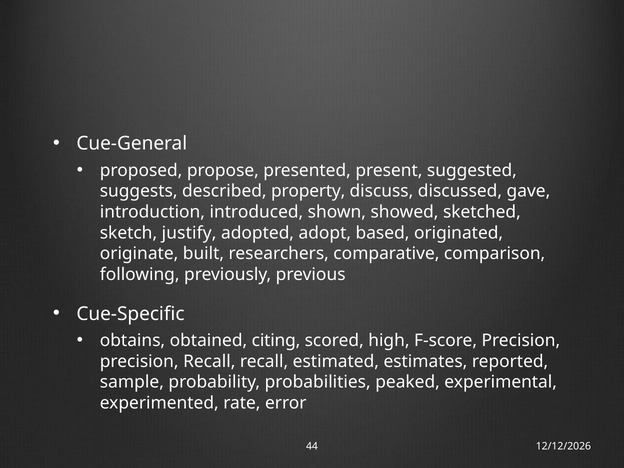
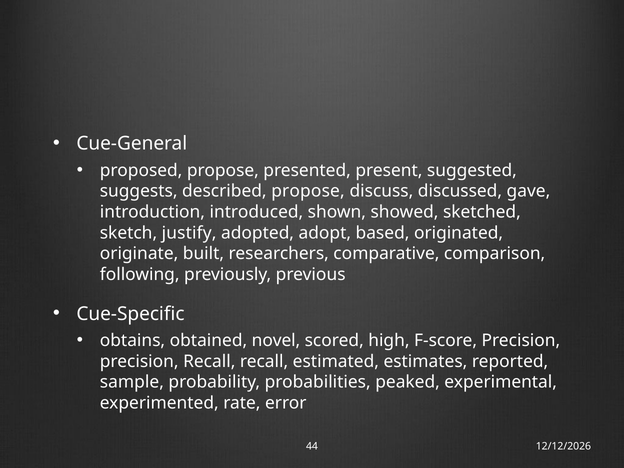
described property: property -> propose
citing: citing -> novel
